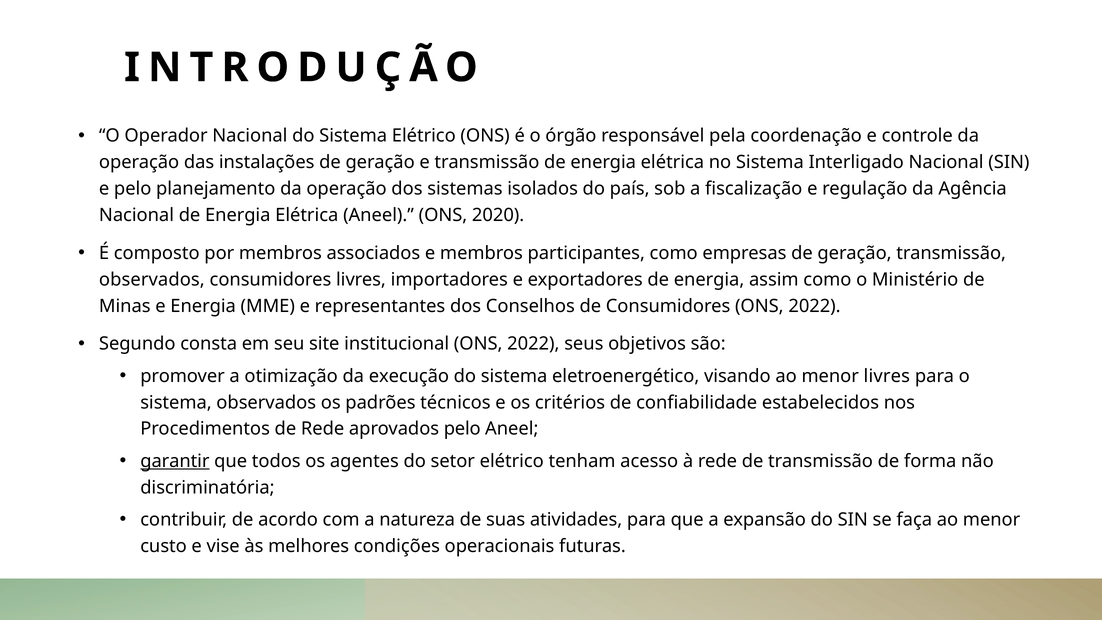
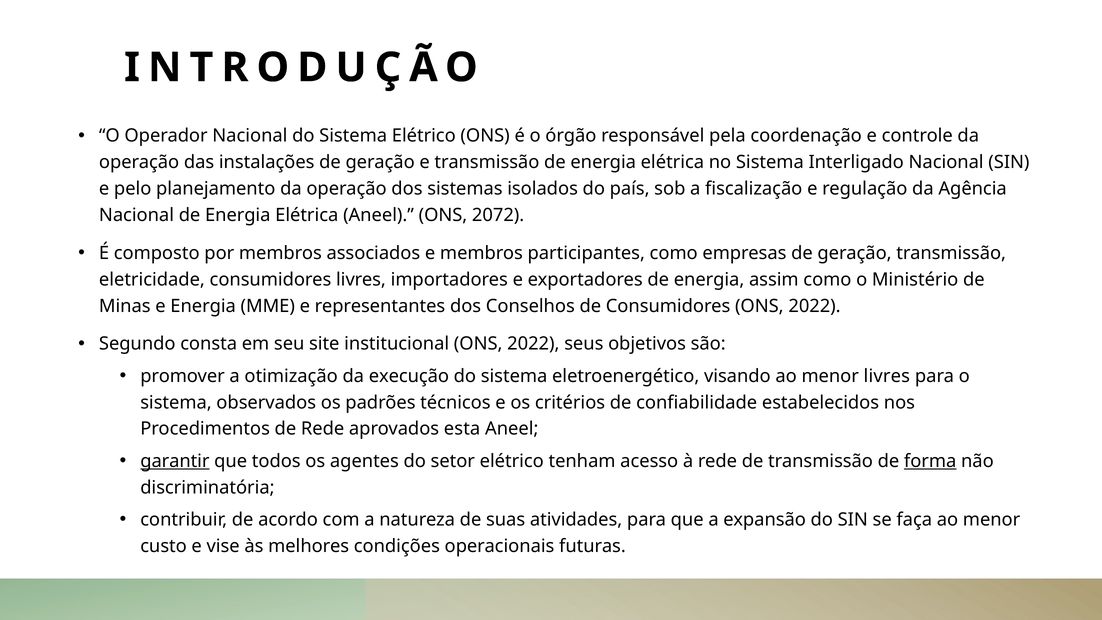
2020: 2020 -> 2072
observados at (152, 279): observados -> eletricidade
aprovados pelo: pelo -> esta
forma underline: none -> present
